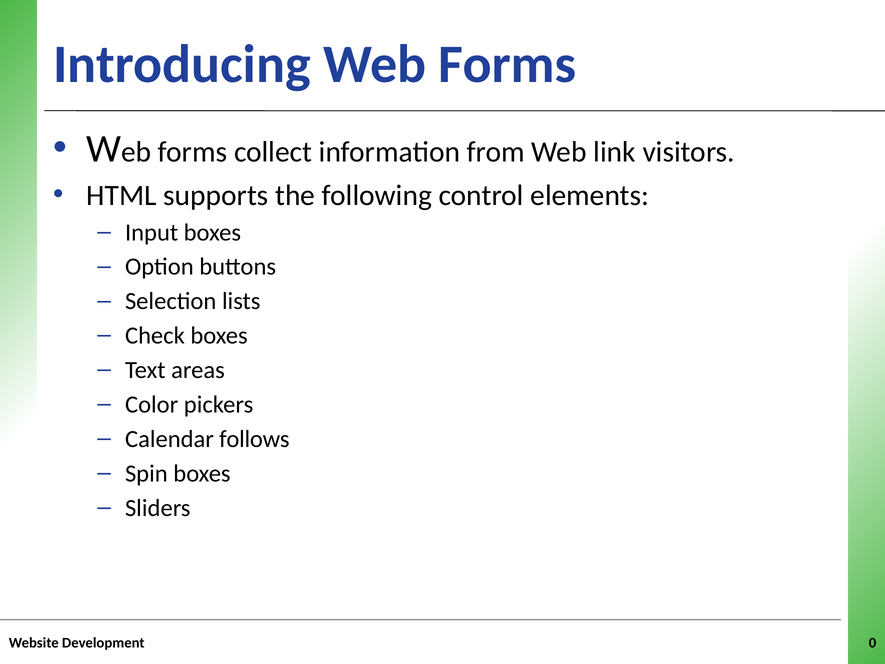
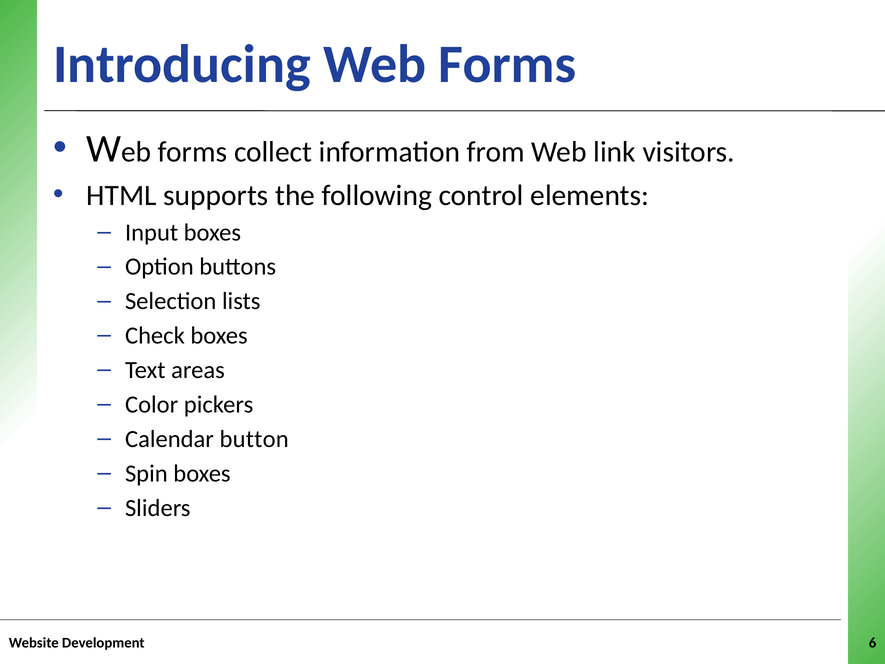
follows: follows -> button
0: 0 -> 6
